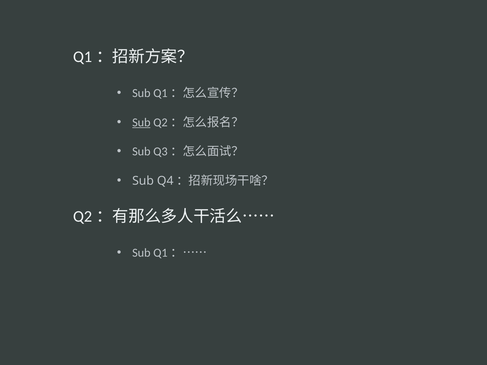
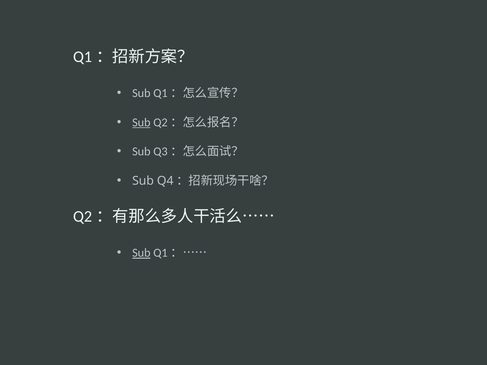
Sub at (141, 253) underline: none -> present
